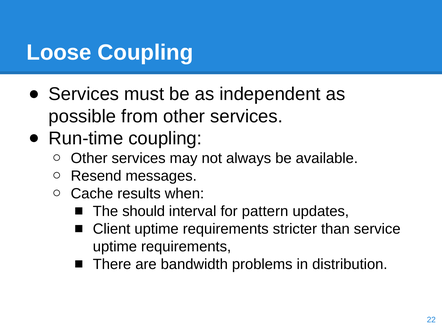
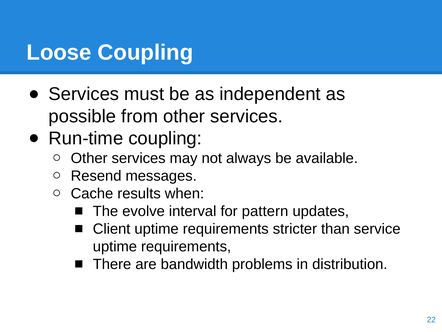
should: should -> evolve
